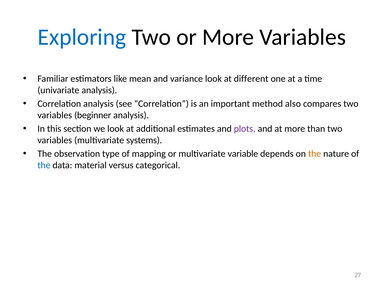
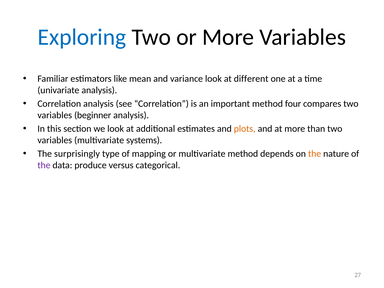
also: also -> four
plots colour: purple -> orange
observation: observation -> surprisingly
multivariate variable: variable -> method
the at (44, 165) colour: blue -> purple
material: material -> produce
